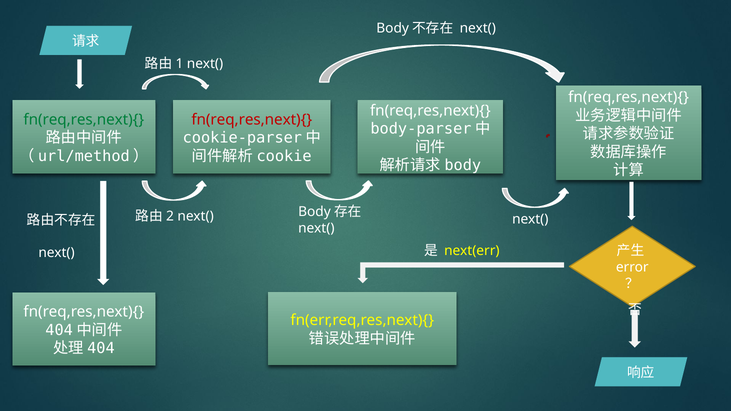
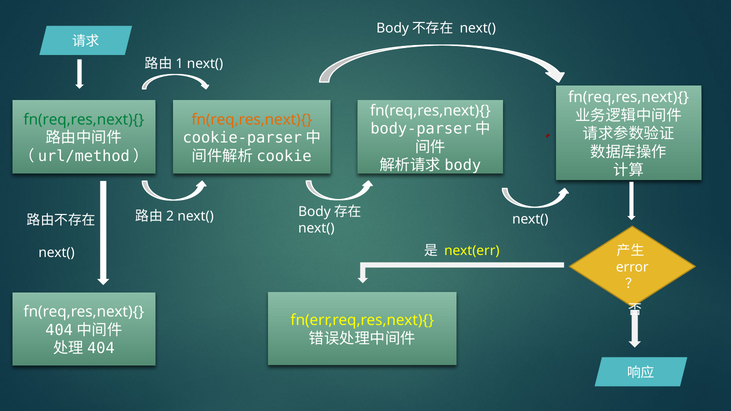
fn(req,res,next){ at (252, 120) colour: red -> orange
